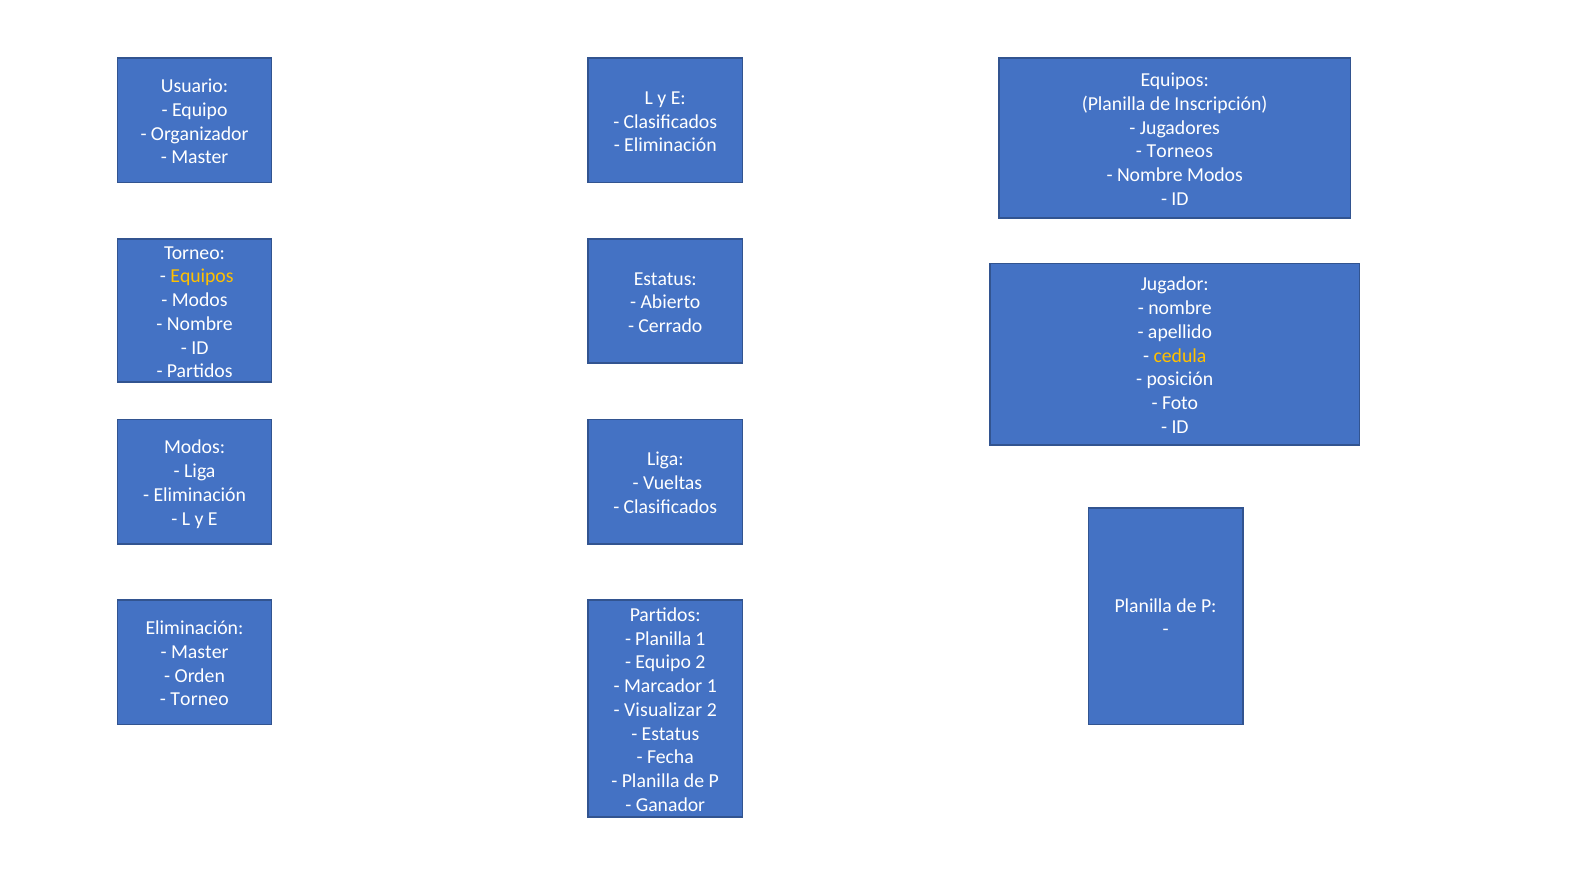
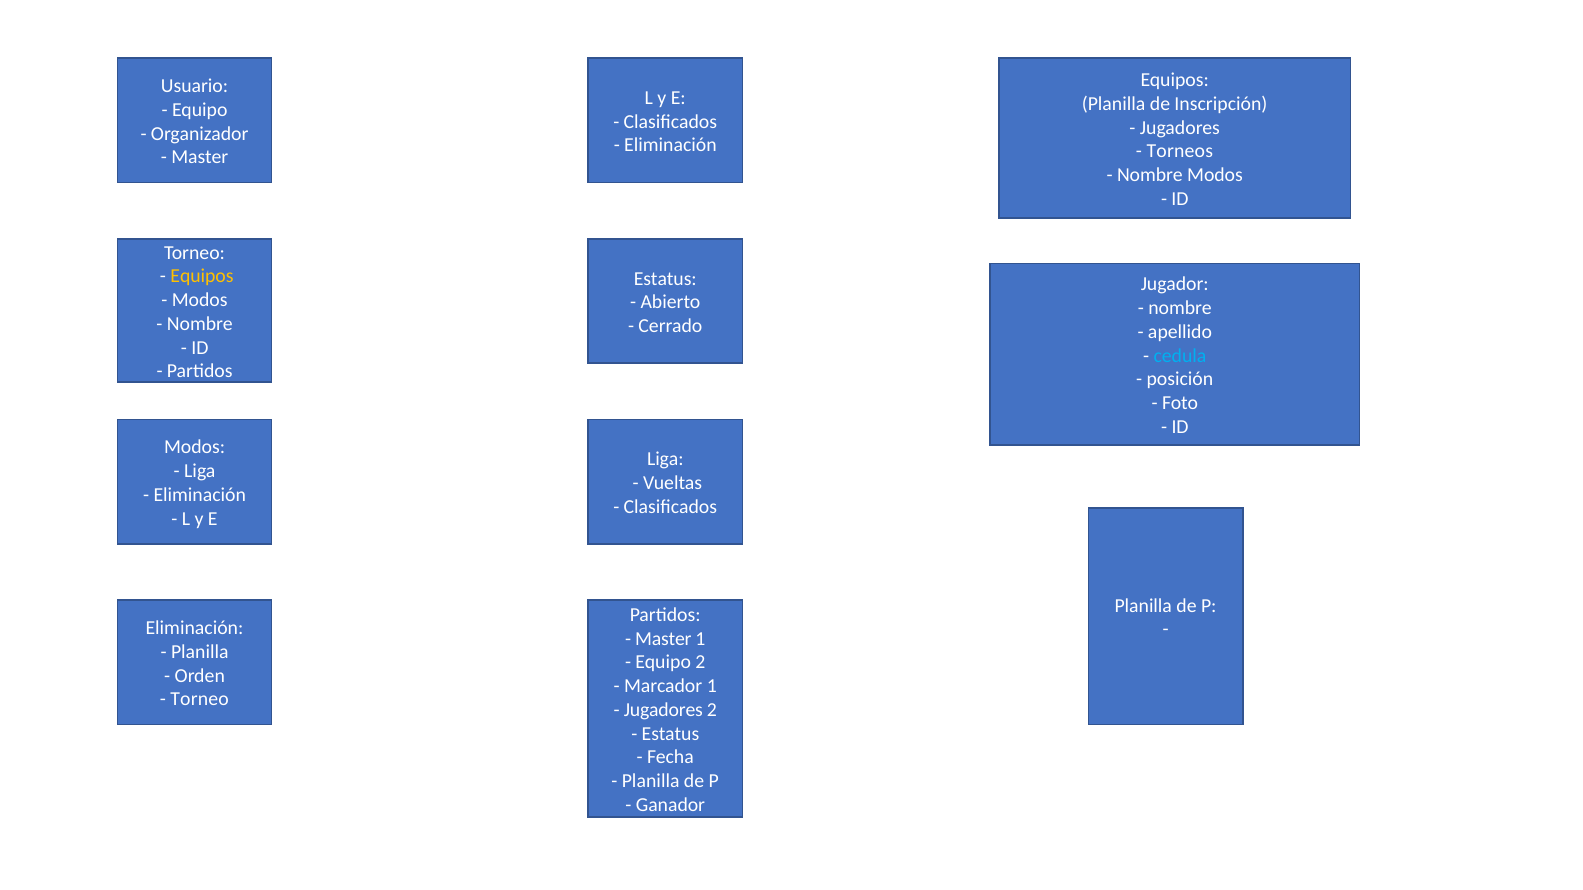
cedula colour: yellow -> light blue
Planilla at (663, 639): Planilla -> Master
Master at (200, 652): Master -> Planilla
Visualizar at (663, 710): Visualizar -> Jugadores
